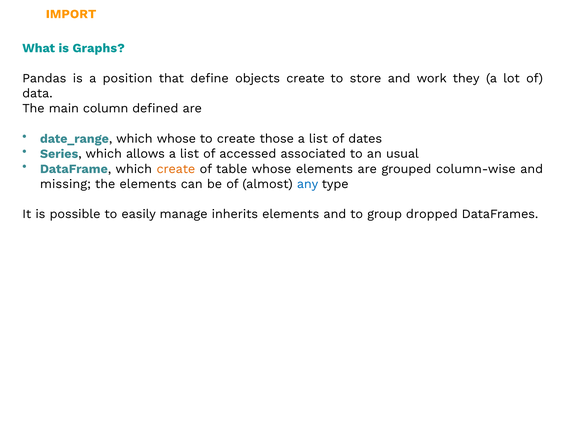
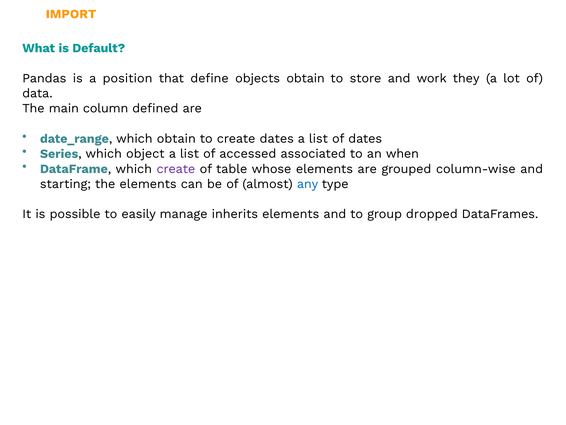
Graphs: Graphs -> Default
objects create: create -> obtain
which whose: whose -> obtain
create those: those -> dates
allows: allows -> object
usual: usual -> when
create at (176, 169) colour: orange -> purple
missing: missing -> starting
